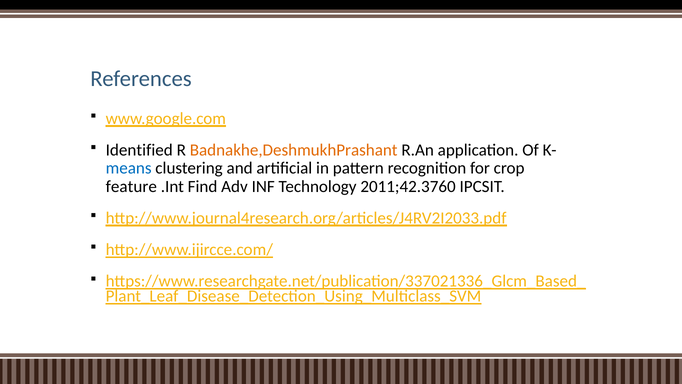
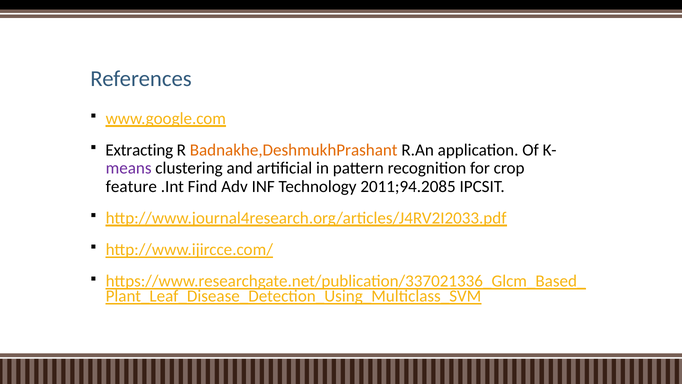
Identified: Identified -> Extracting
means colour: blue -> purple
2011;42.3760: 2011;42.3760 -> 2011;94.2085
